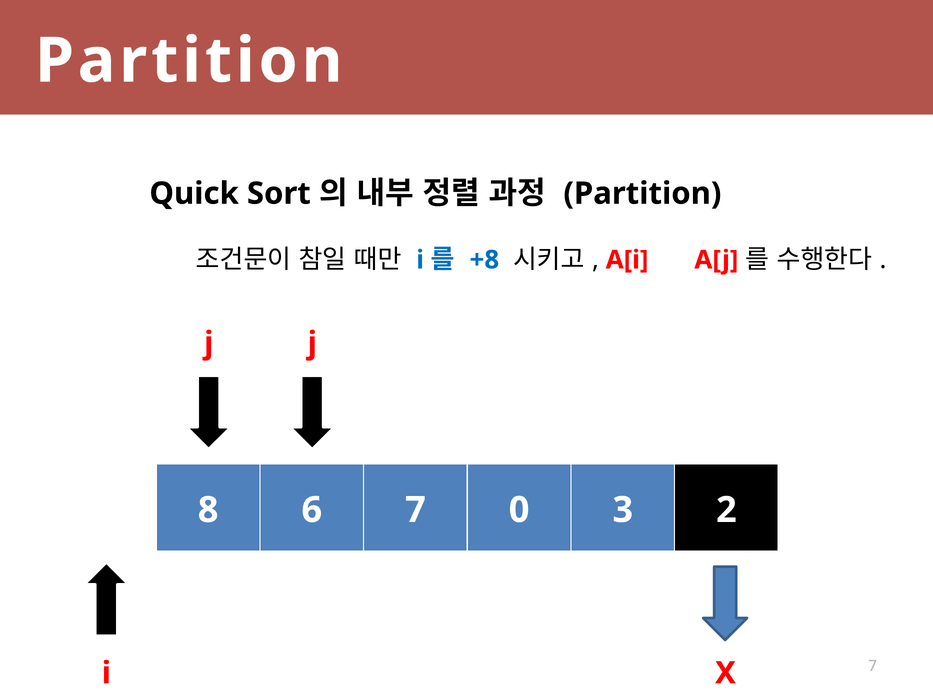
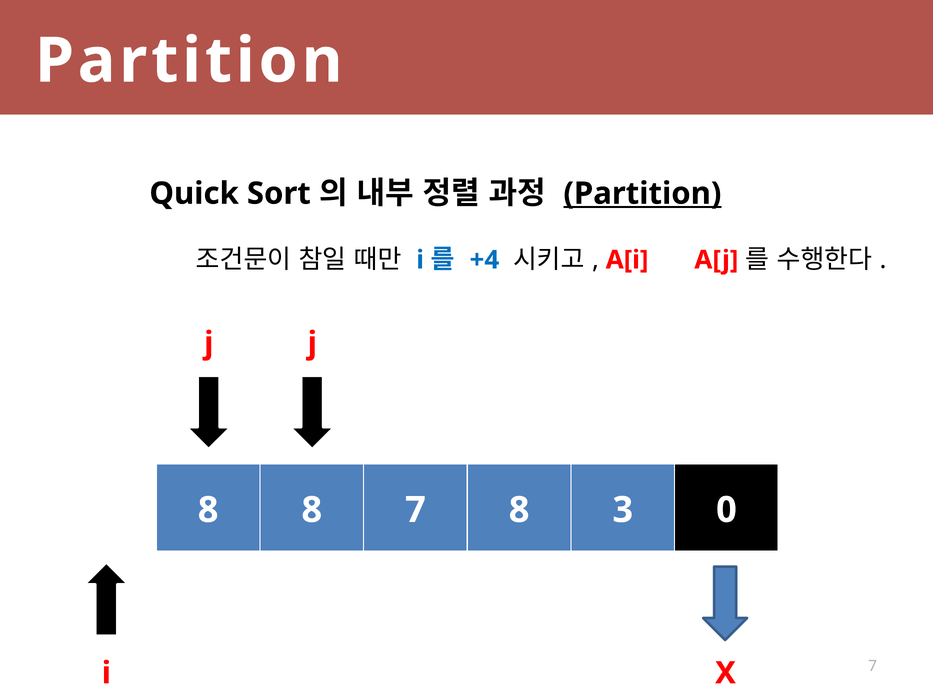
Partition at (642, 194) underline: none -> present
+8: +8 -> +4
8 6: 6 -> 8
7 0: 0 -> 8
2: 2 -> 0
